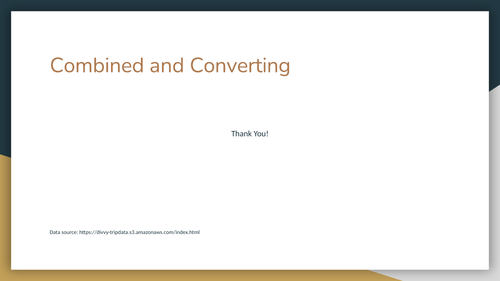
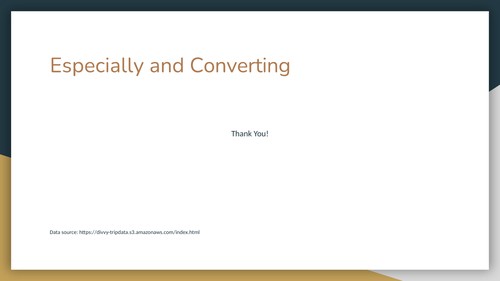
Combined: Combined -> Especially
